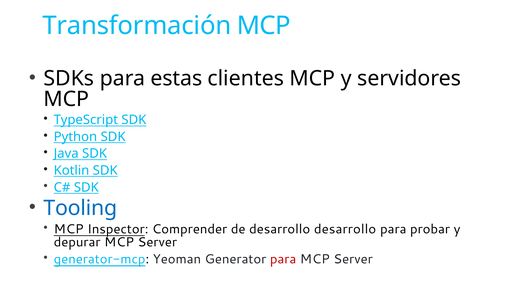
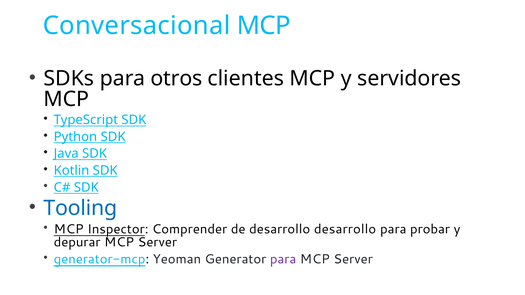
Transformación: Transformación -> Conversacional
estas: estas -> otros
para at (283, 259) colour: red -> purple
